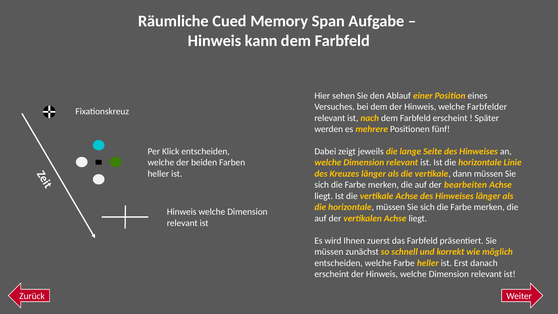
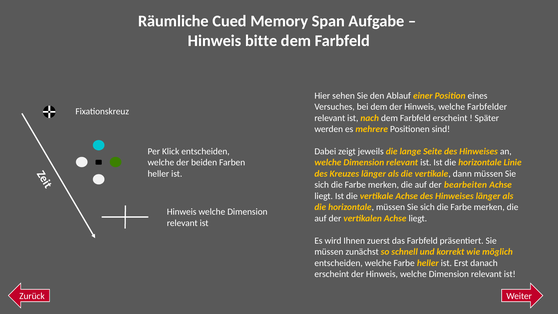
kann: kann -> bitte
fünf: fünf -> sind
